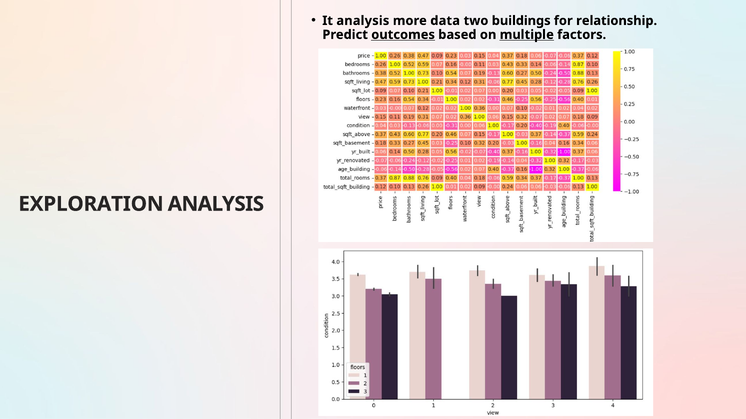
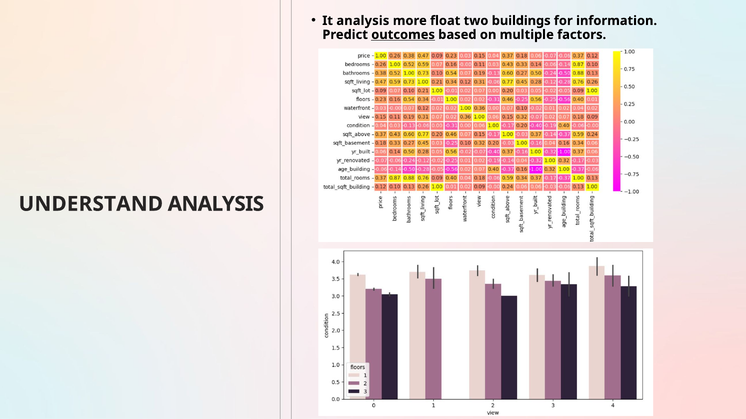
data: data -> float
relationship: relationship -> information
multiple underline: present -> none
EXPLORATION: EXPLORATION -> UNDERSTAND
